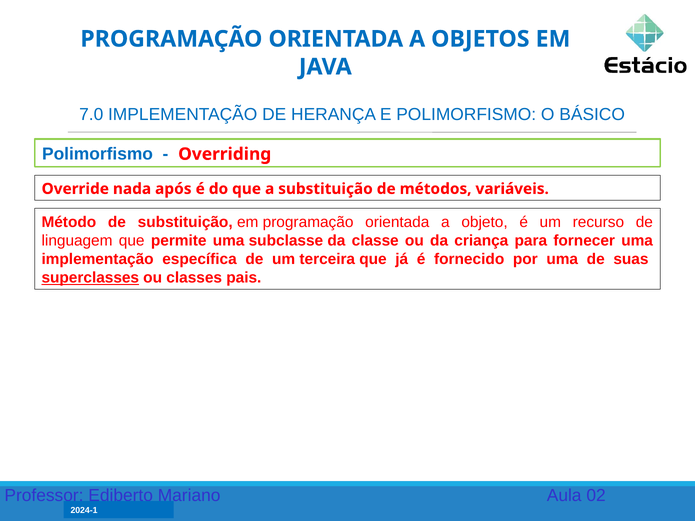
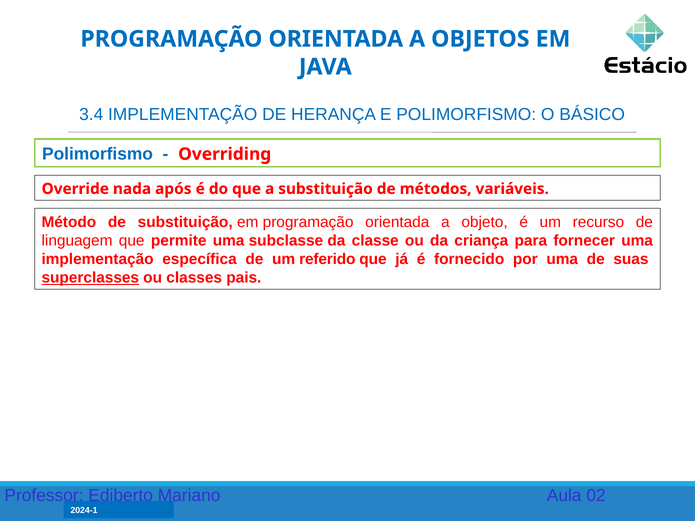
7.0: 7.0 -> 3.4
terceira: terceira -> referido
